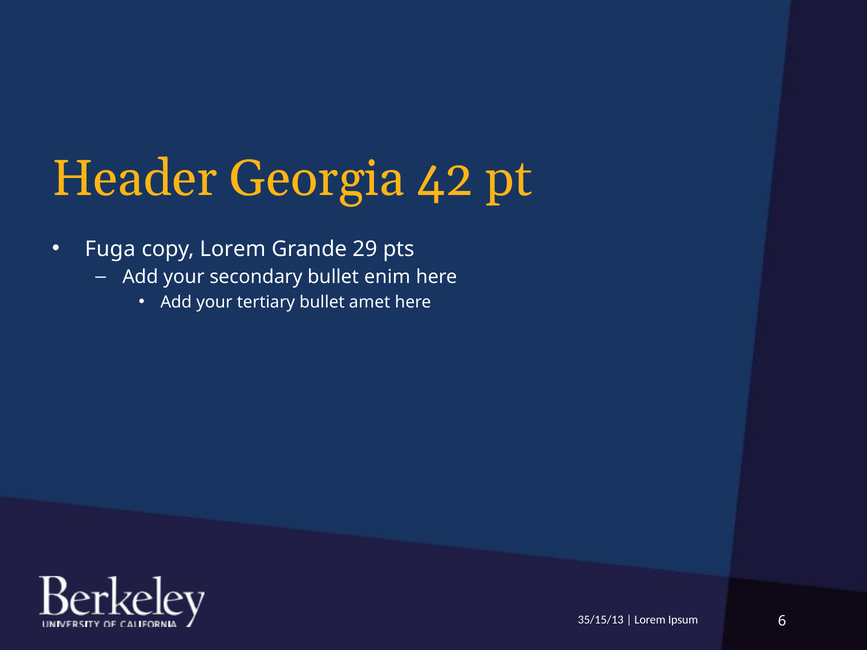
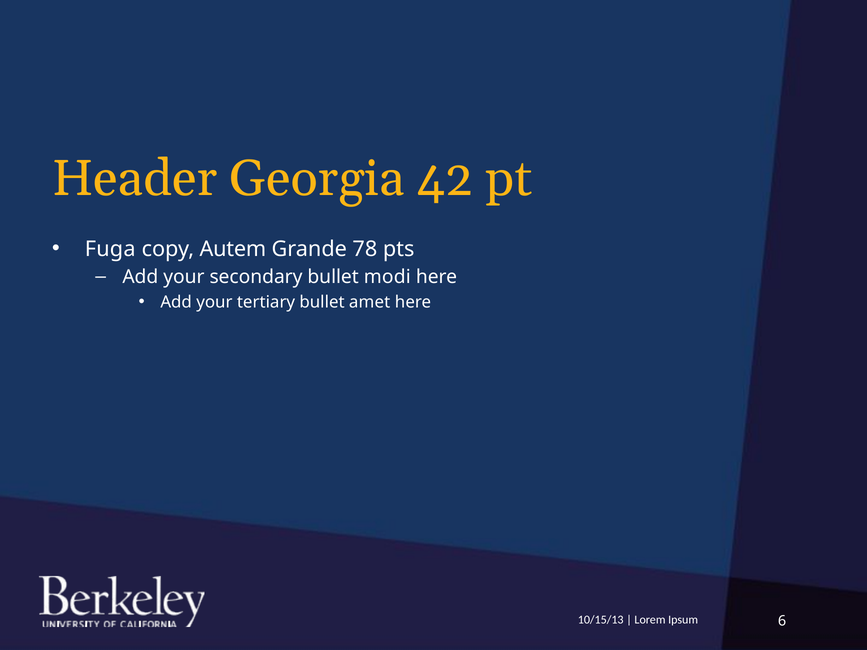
copy Lorem: Lorem -> Autem
29: 29 -> 78
enim: enim -> modi
35/15/13: 35/15/13 -> 10/15/13
